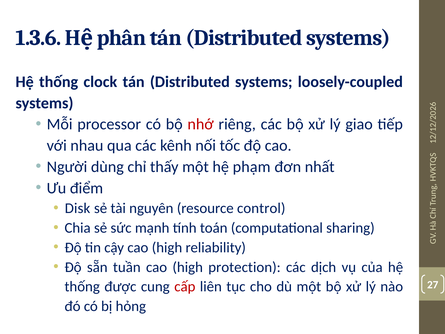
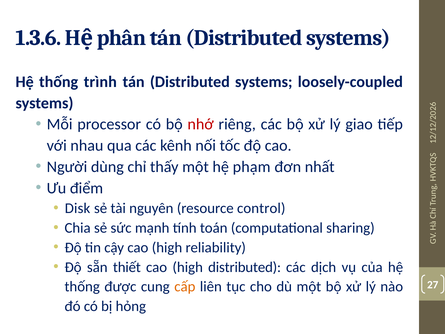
clock: clock -> trình
tuần: tuần -> thiết
high protection: protection -> distributed
cấp colour: red -> orange
